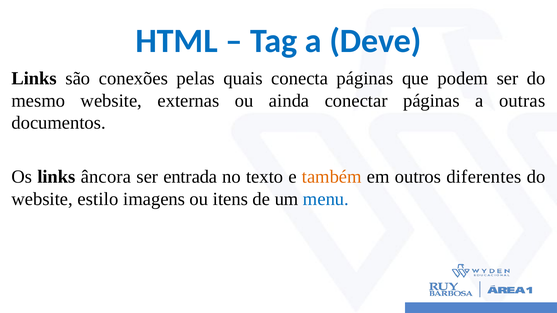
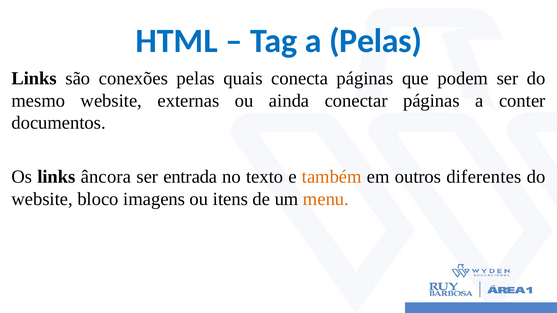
a Deve: Deve -> Pelas
outras: outras -> conter
estilo: estilo -> bloco
menu colour: blue -> orange
